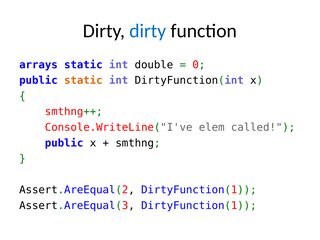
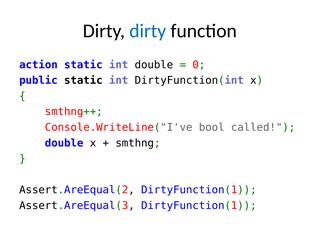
arrays: arrays -> action
static at (83, 80) colour: orange -> black
elem: elem -> bool
public at (64, 143): public -> double
